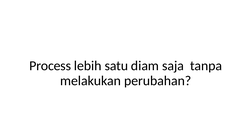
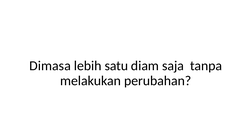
Process: Process -> Dimasa
